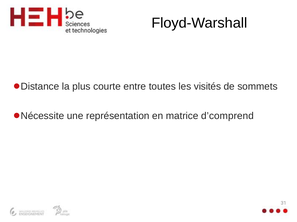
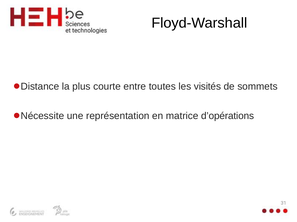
d’comprend: d’comprend -> d’opérations
